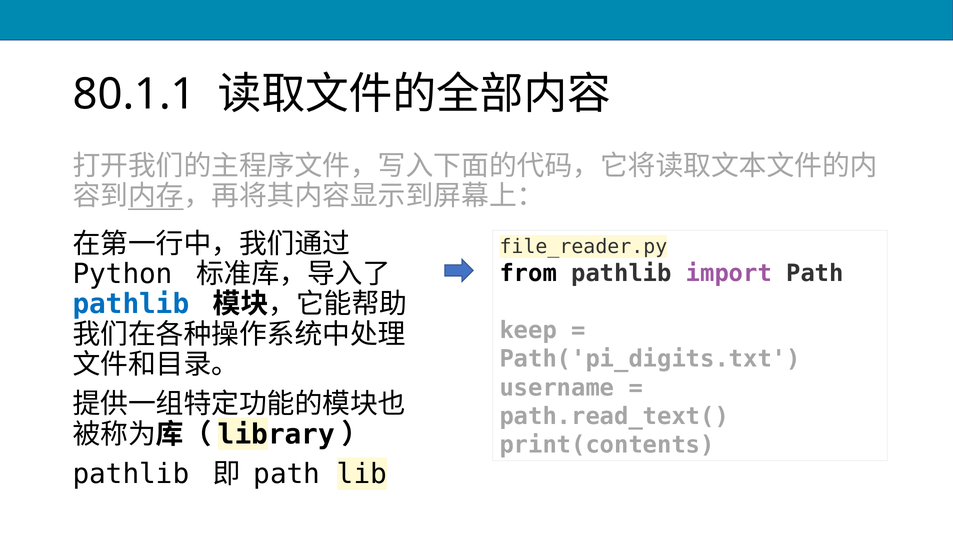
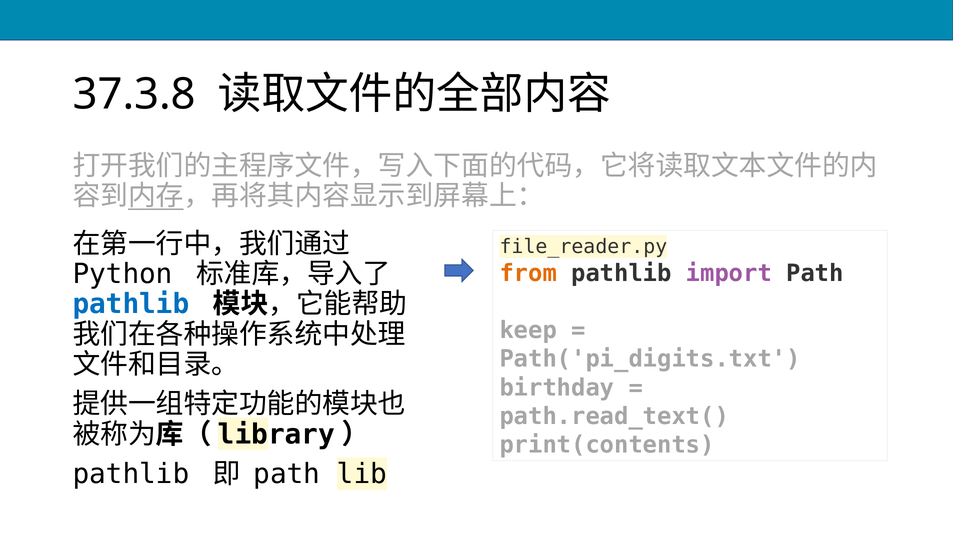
80.1.1: 80.1.1 -> 37.3.8
from colour: black -> orange
username: username -> birthday
